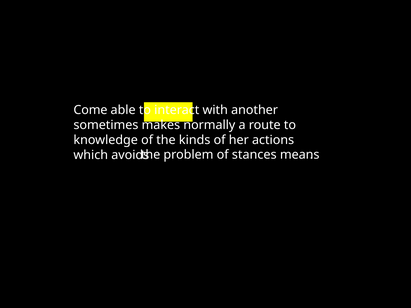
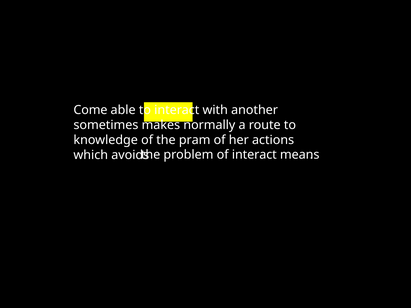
kinds: kinds -> pram
of stances: stances -> interact
